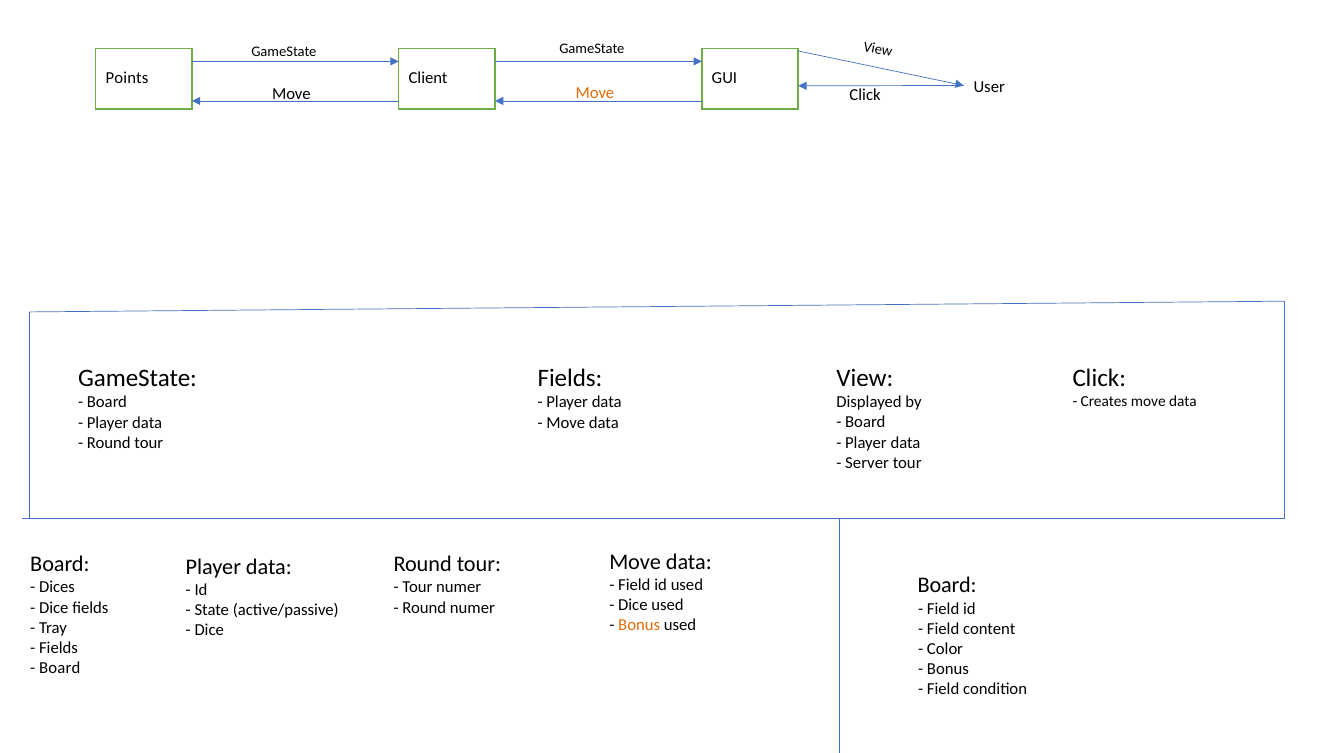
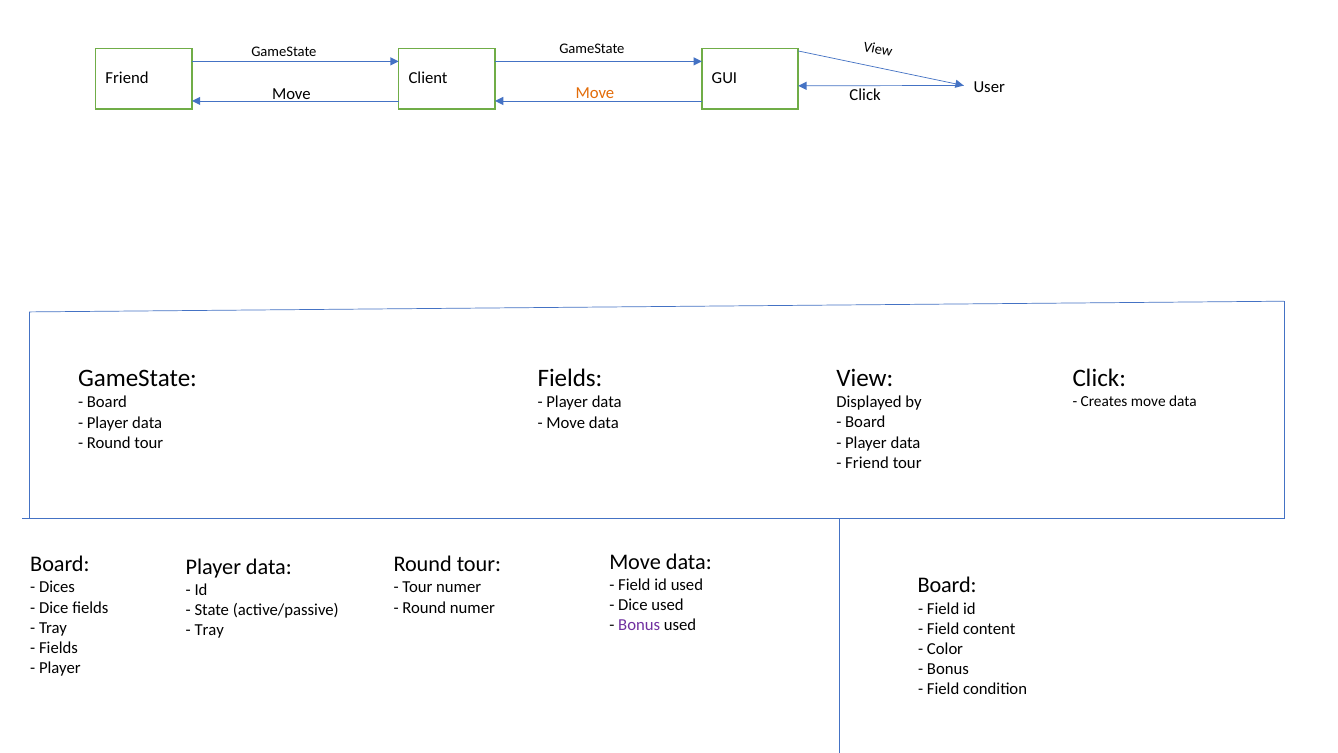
Points at (127, 77): Points -> Friend
Server at (867, 462): Server -> Friend
Bonus at (639, 625) colour: orange -> purple
Dice at (209, 630): Dice -> Tray
Board at (60, 667): Board -> Player
